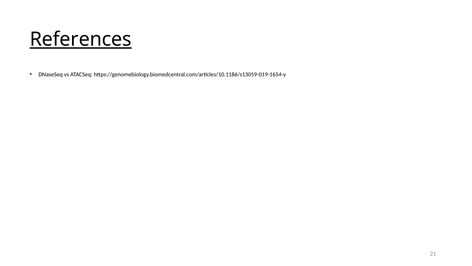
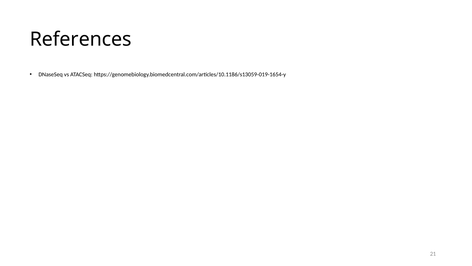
References underline: present -> none
